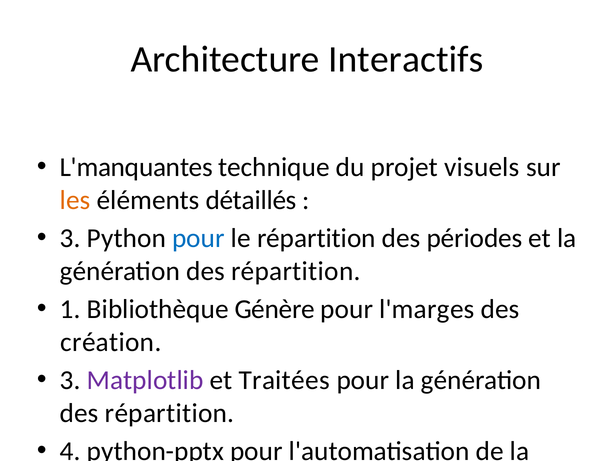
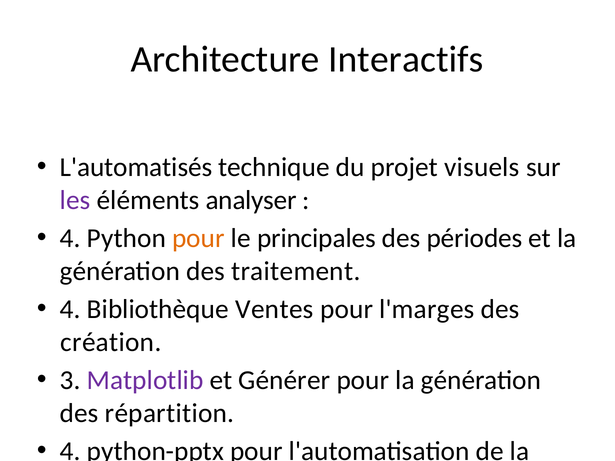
L'manquantes: L'manquantes -> L'automatisés
les colour: orange -> purple
détaillés: détaillés -> analyser
3 at (70, 238): 3 -> 4
pour at (198, 238) colour: blue -> orange
le répartition: répartition -> principales
répartition at (296, 271): répartition -> traitement
1 at (70, 309): 1 -> 4
Génère: Génère -> Ventes
Traitées: Traitées -> Générer
